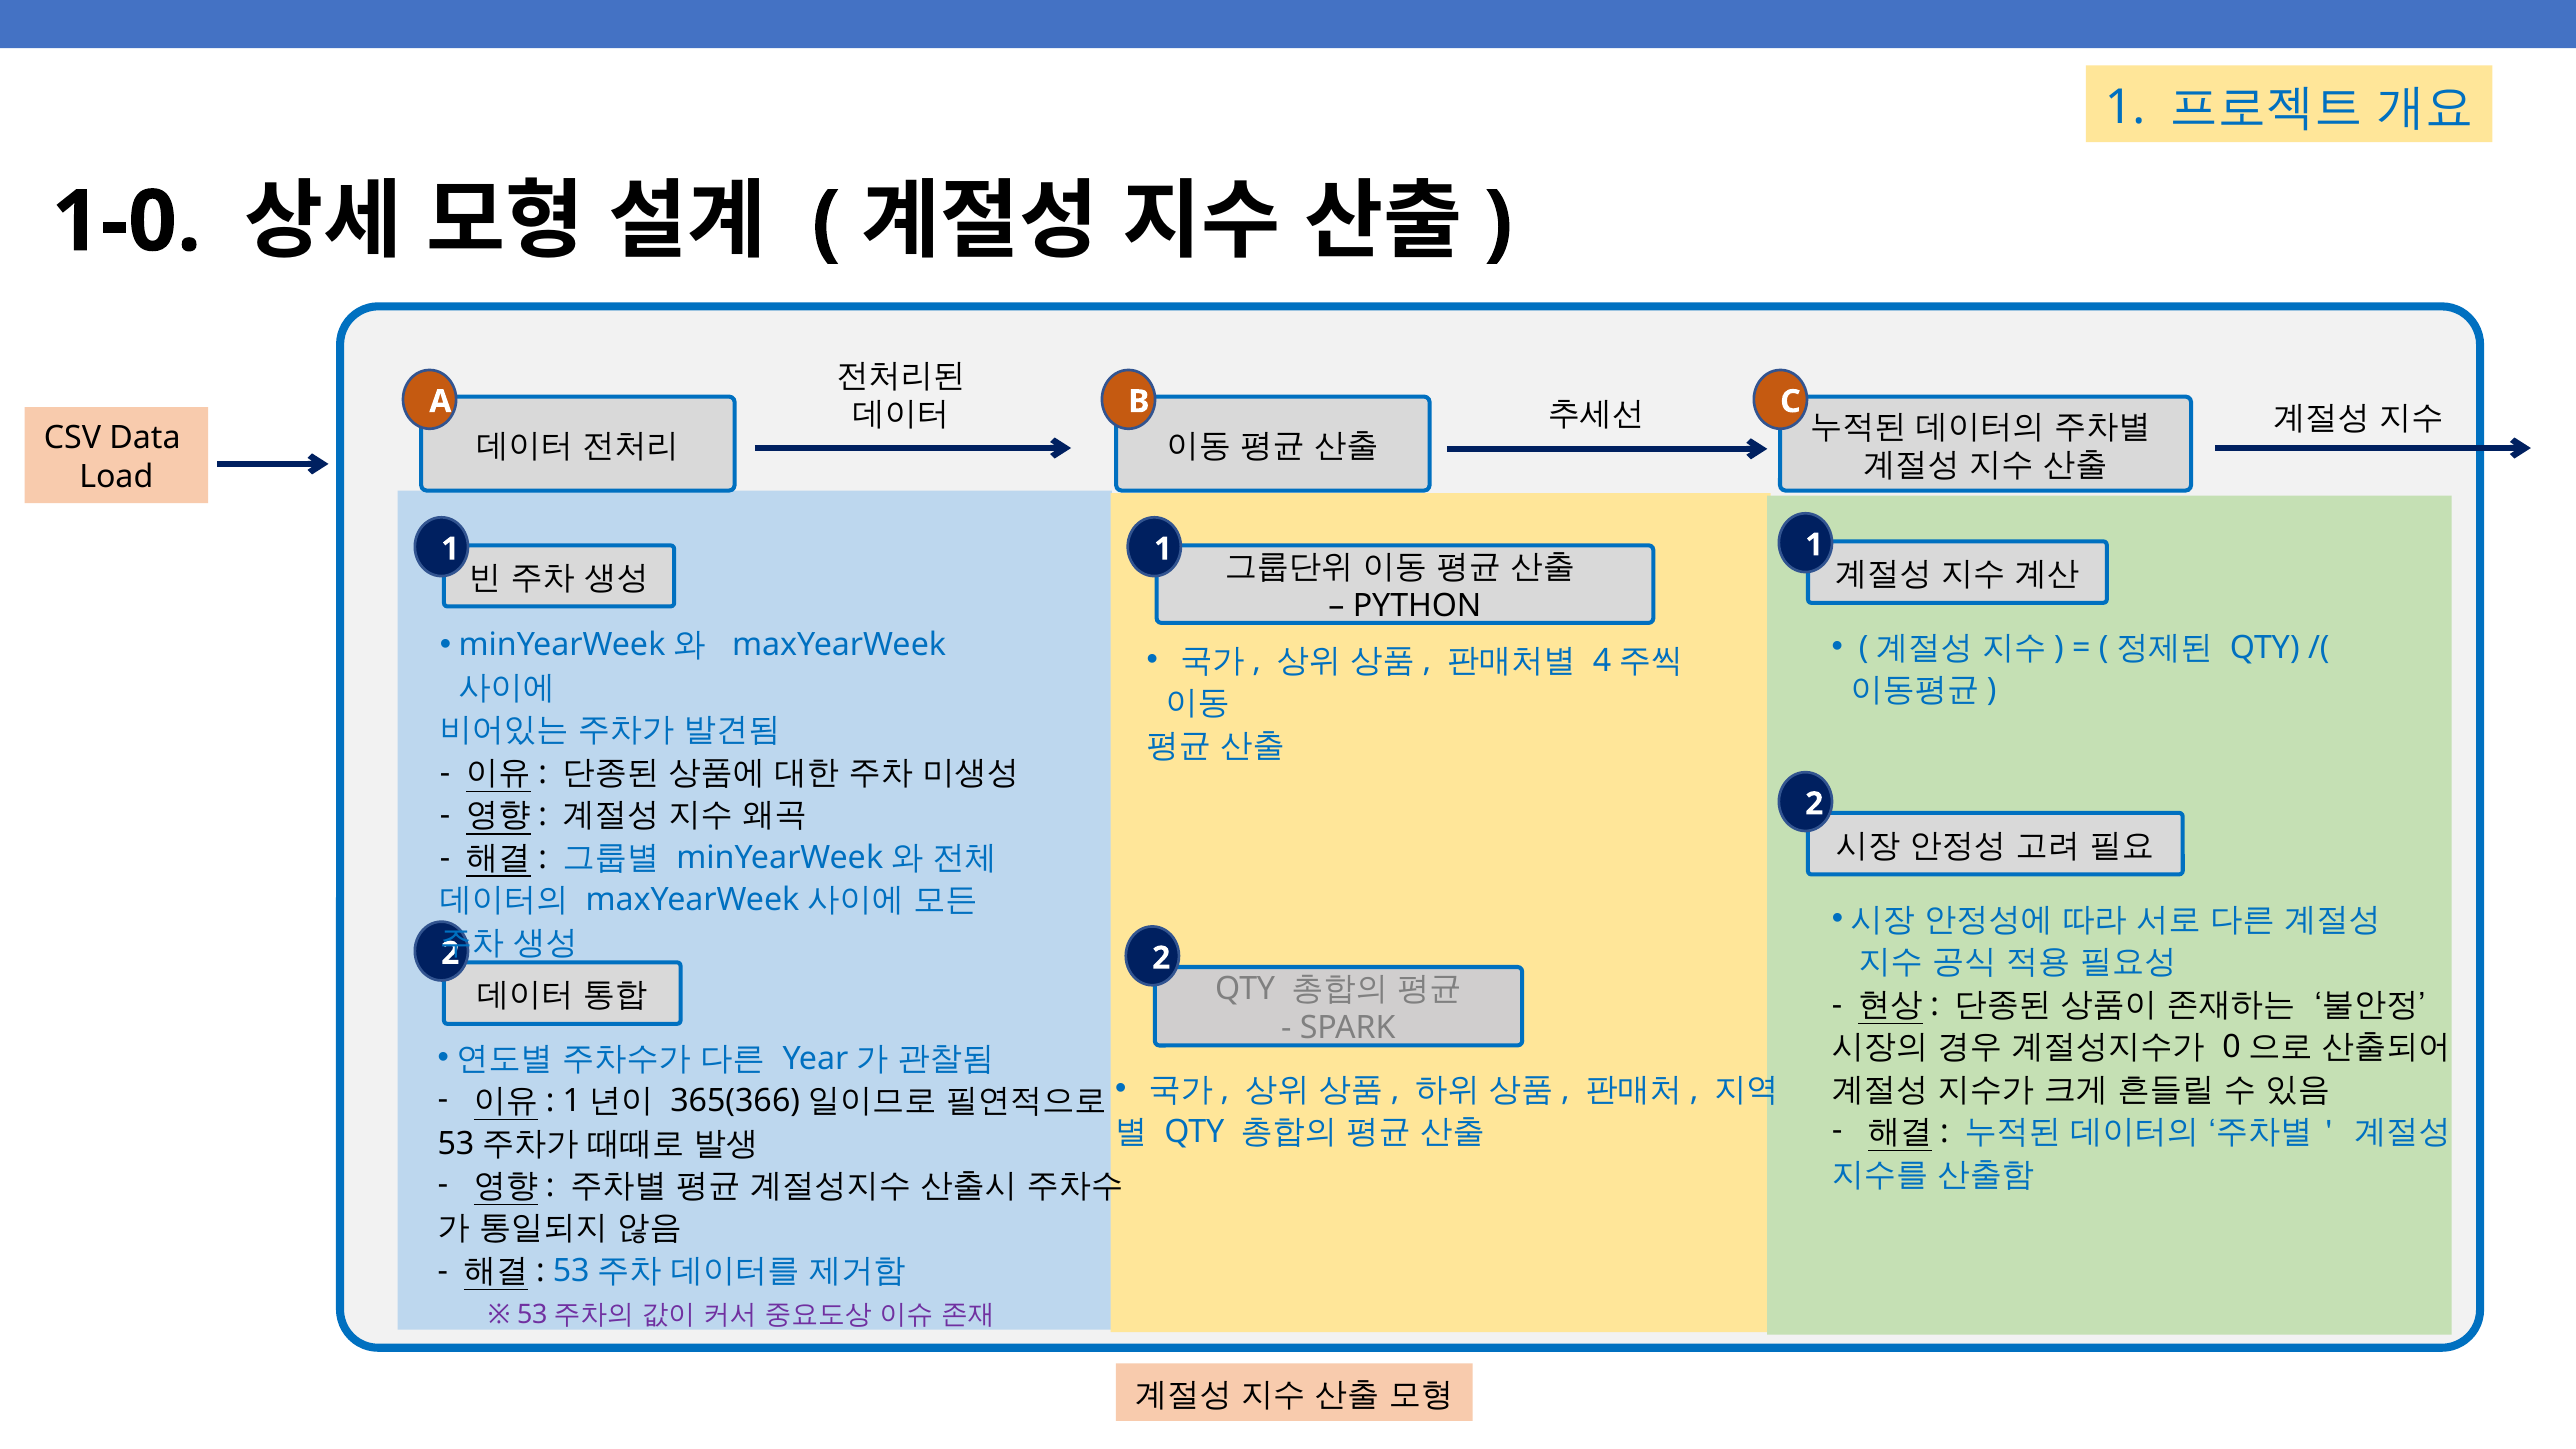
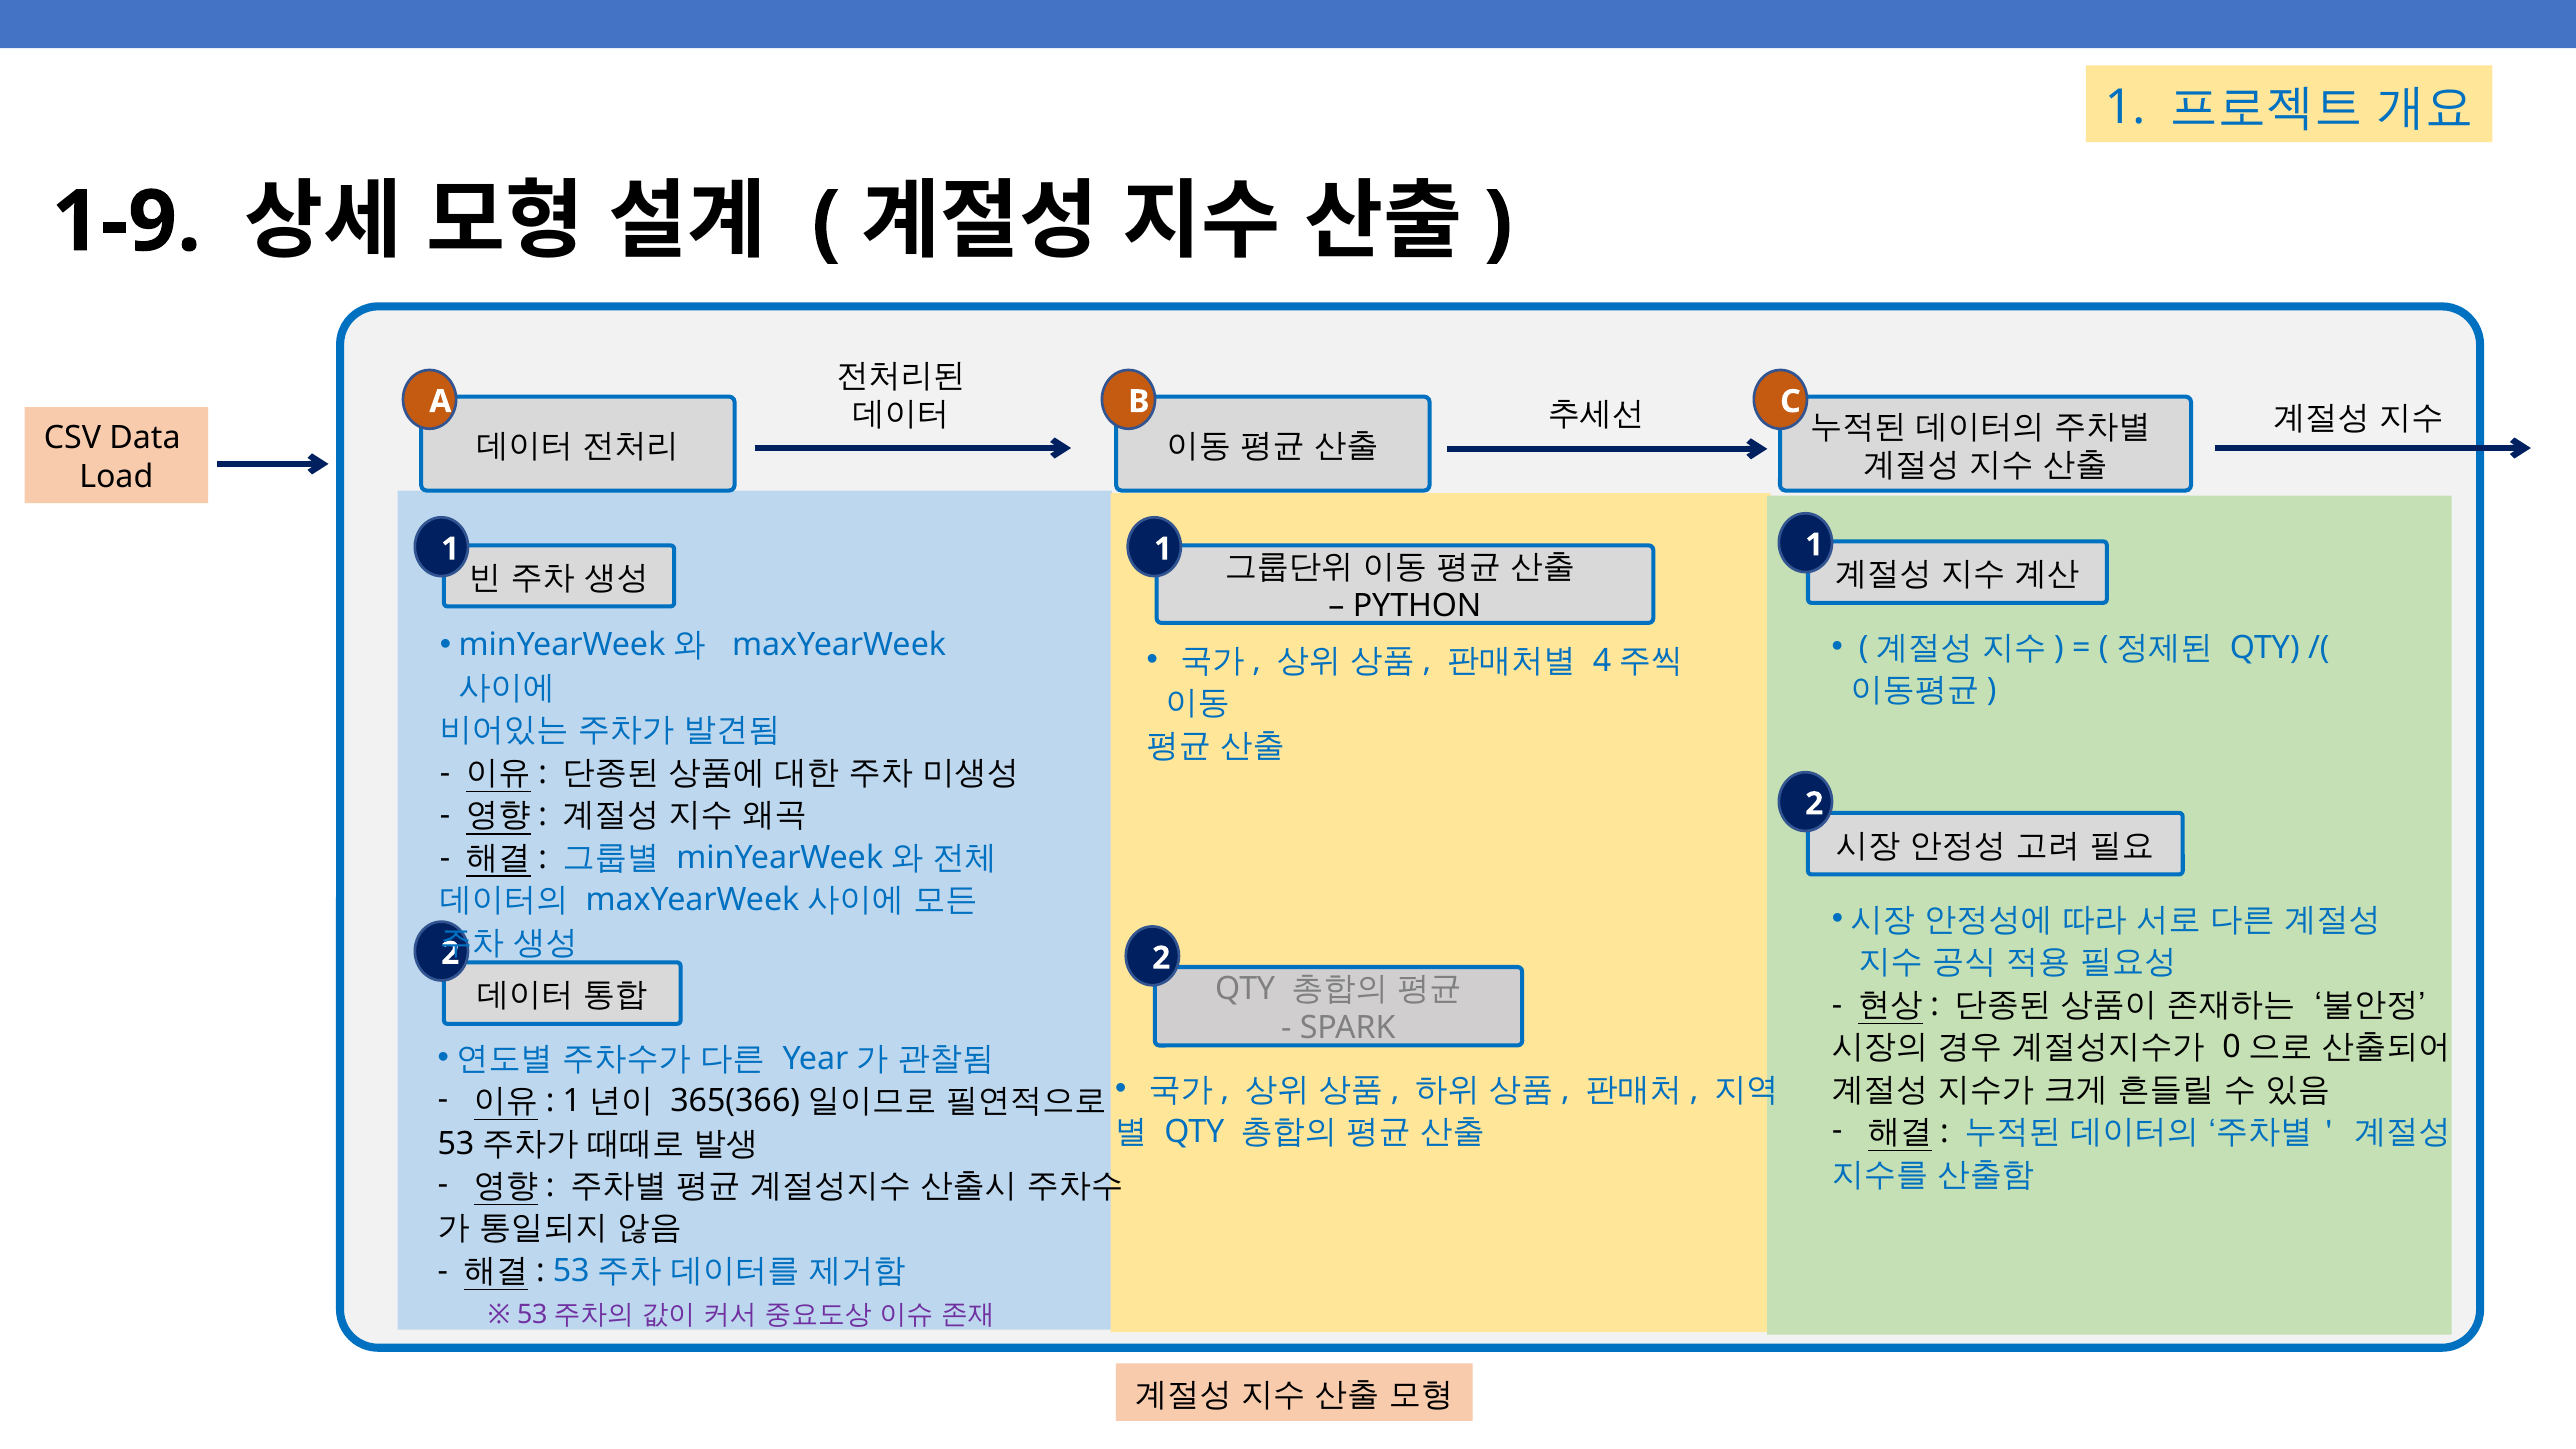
1-0: 1-0 -> 1-9
